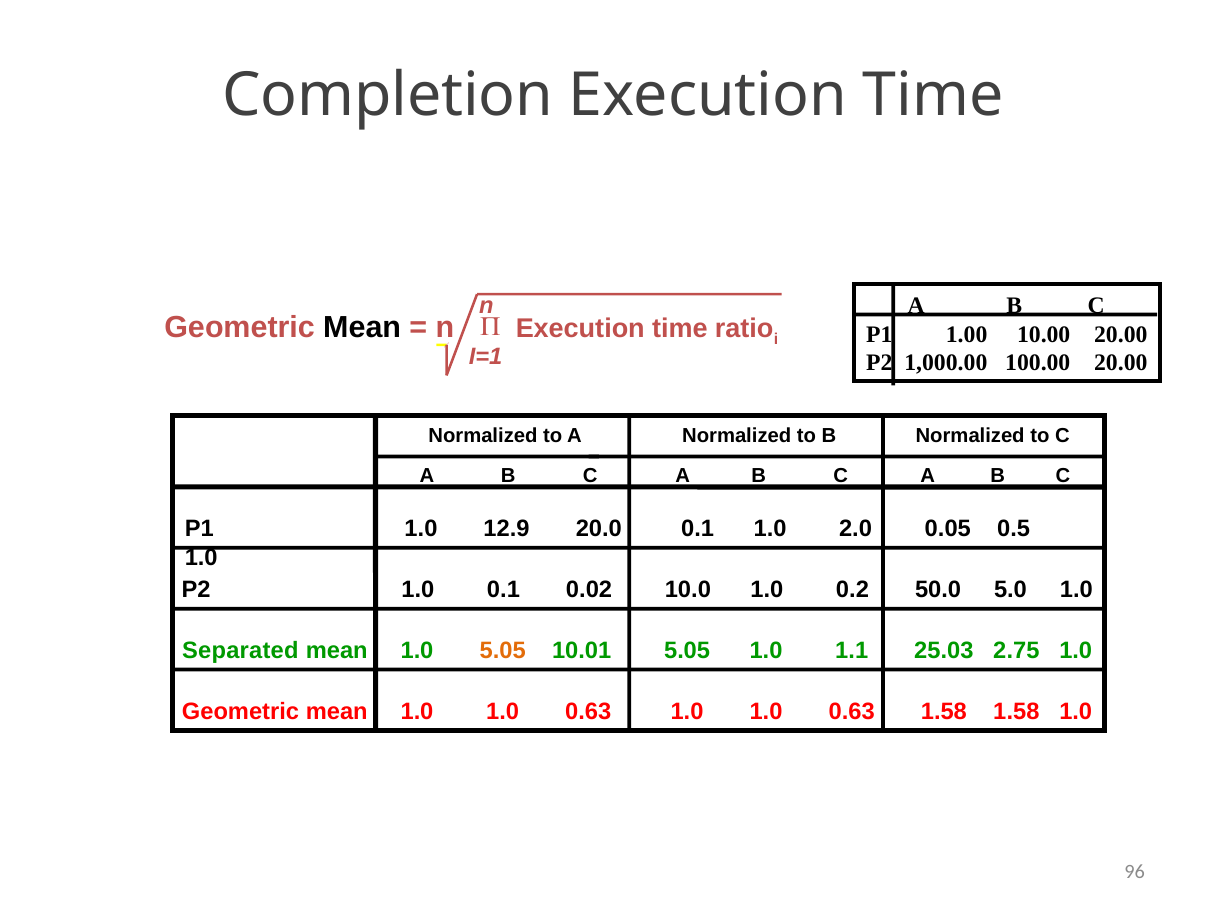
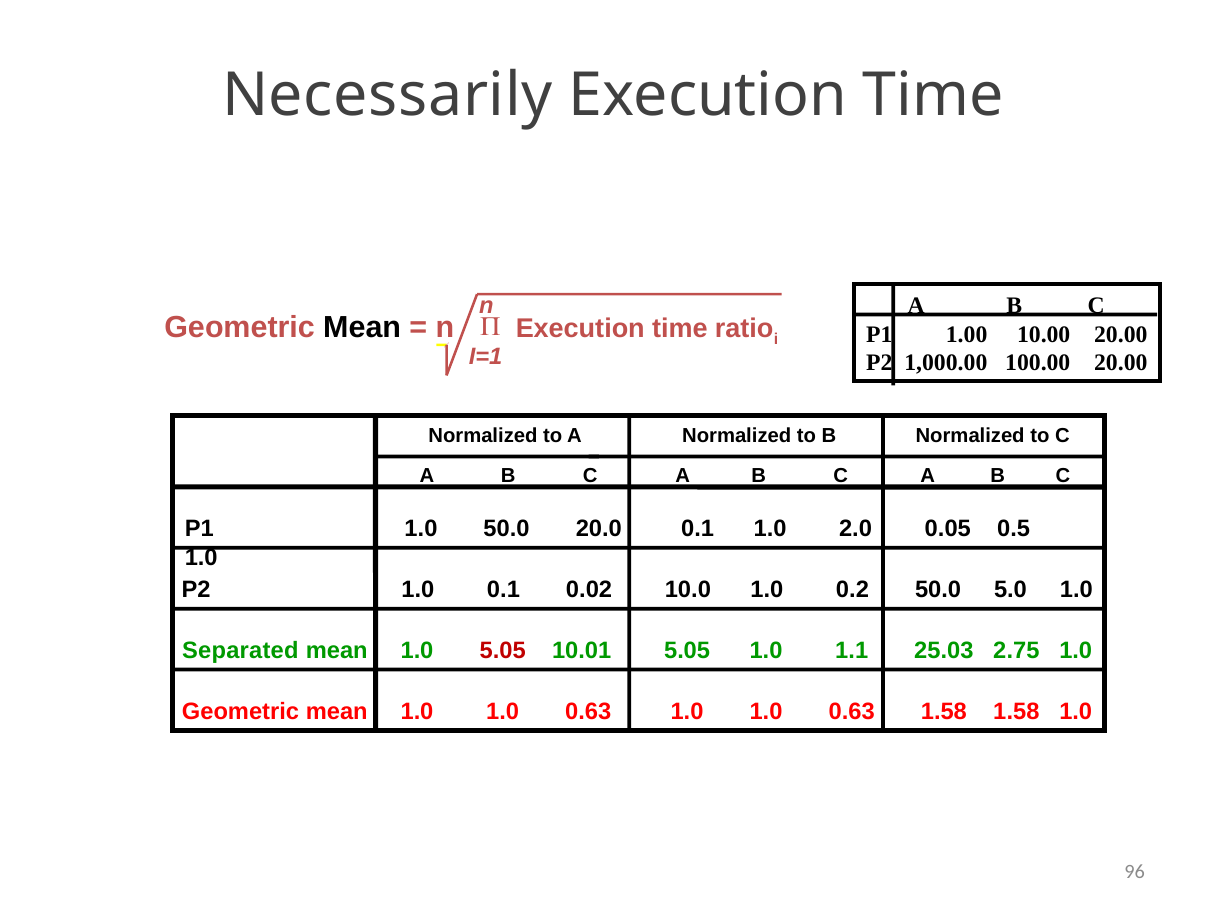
Completion: Completion -> Necessarily
1.0 12.9: 12.9 -> 50.0
5.05 at (503, 651) colour: orange -> red
